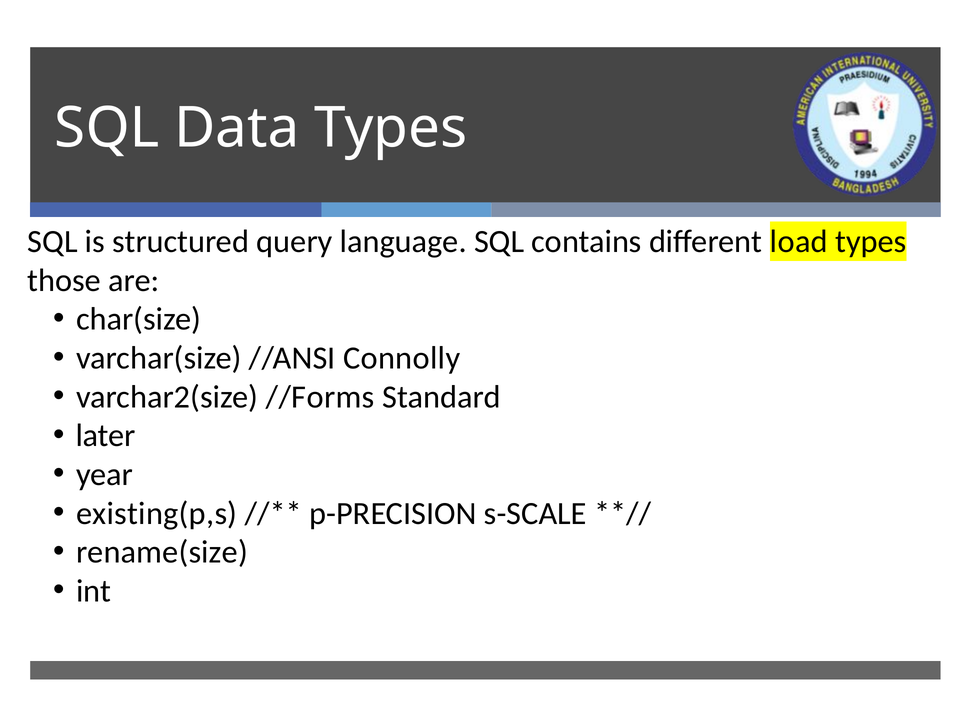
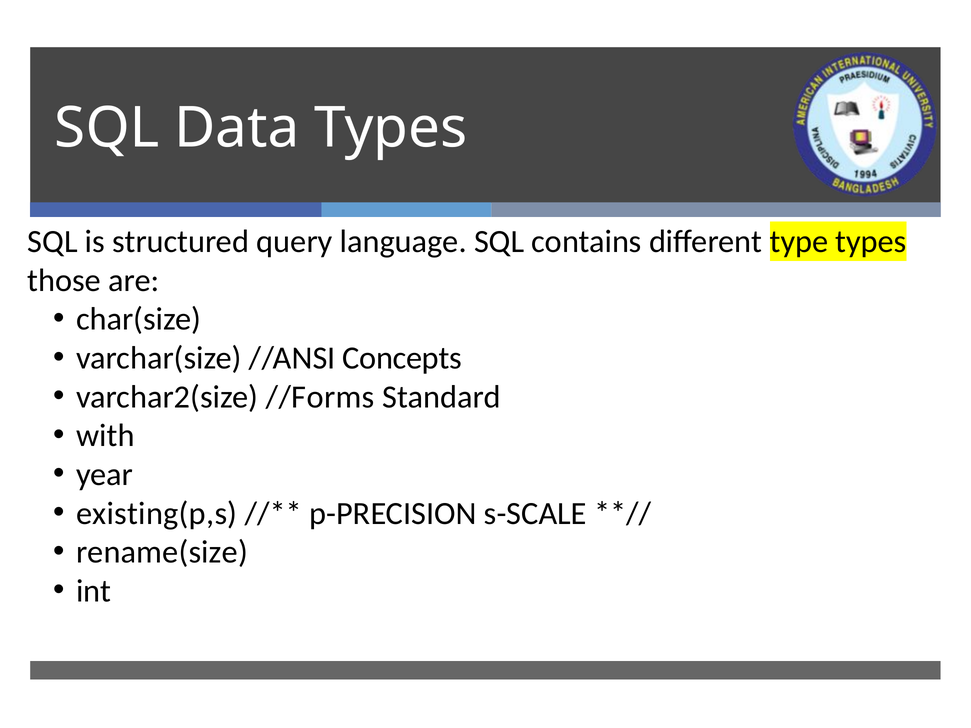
load: load -> type
Connolly: Connolly -> Concepts
later: later -> with
